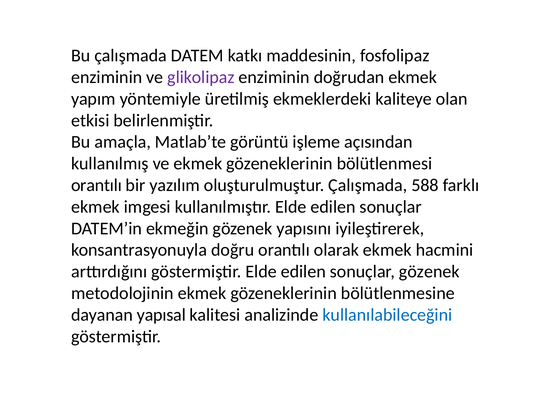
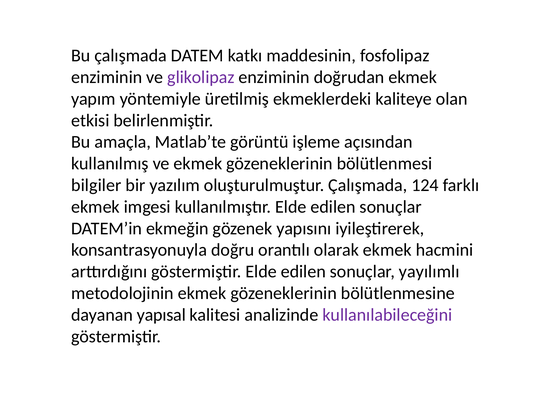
orantılı at (96, 185): orantılı -> bilgiler
588: 588 -> 124
sonuçlar gözenek: gözenek -> yayılımlı
kullanılabileceğini colour: blue -> purple
